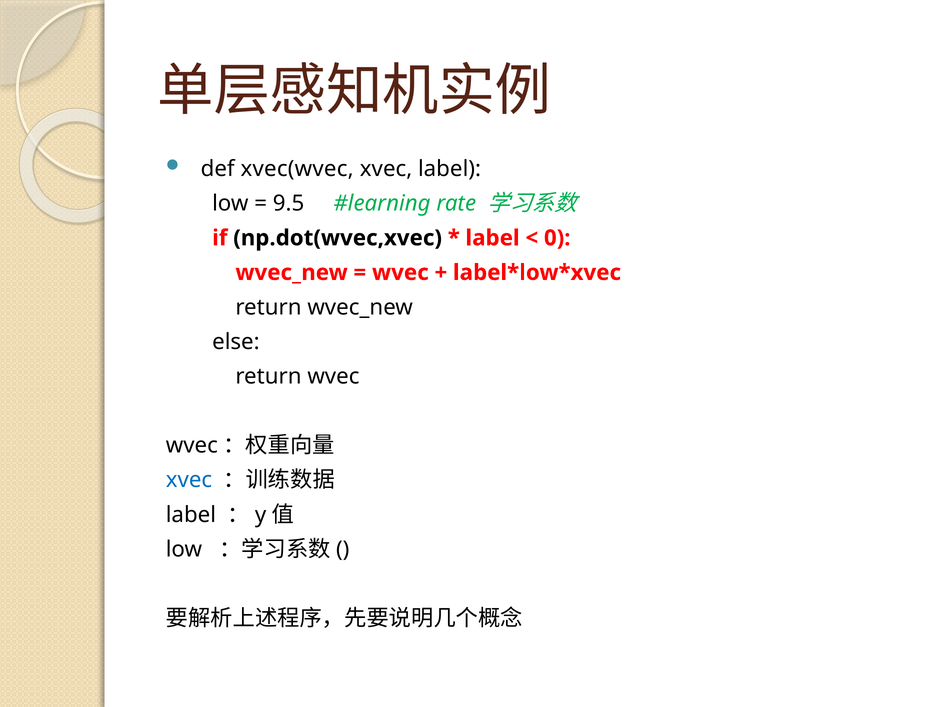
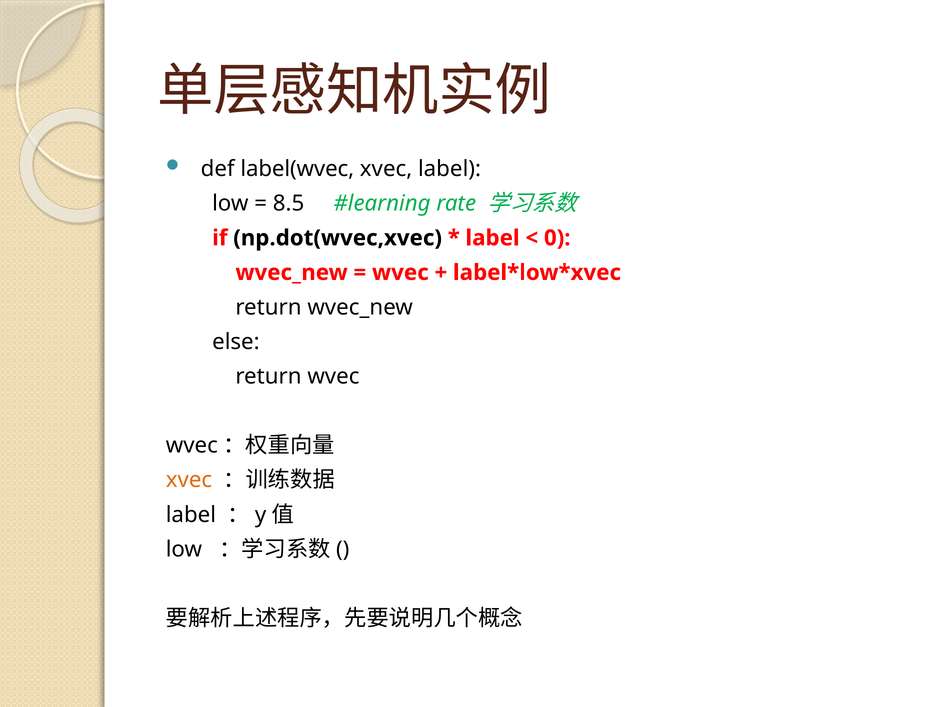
xvec(wvec: xvec(wvec -> label(wvec
9.5: 9.5 -> 8.5
xvec at (189, 480) colour: blue -> orange
